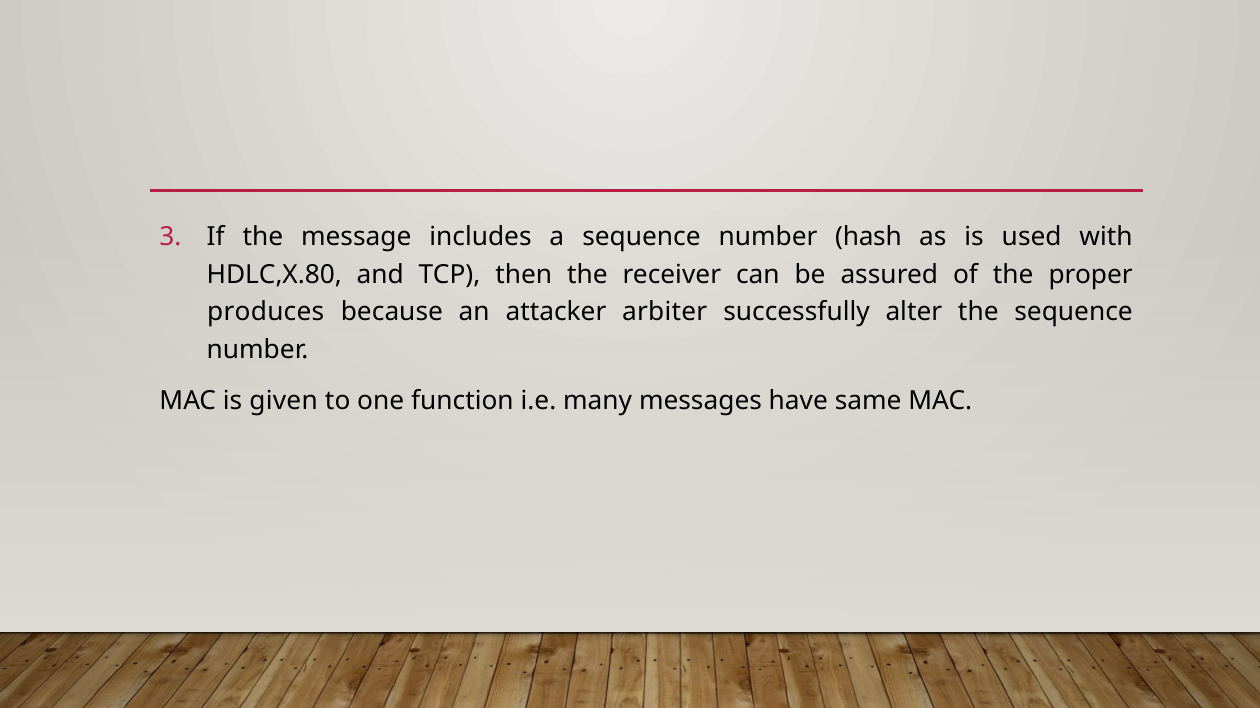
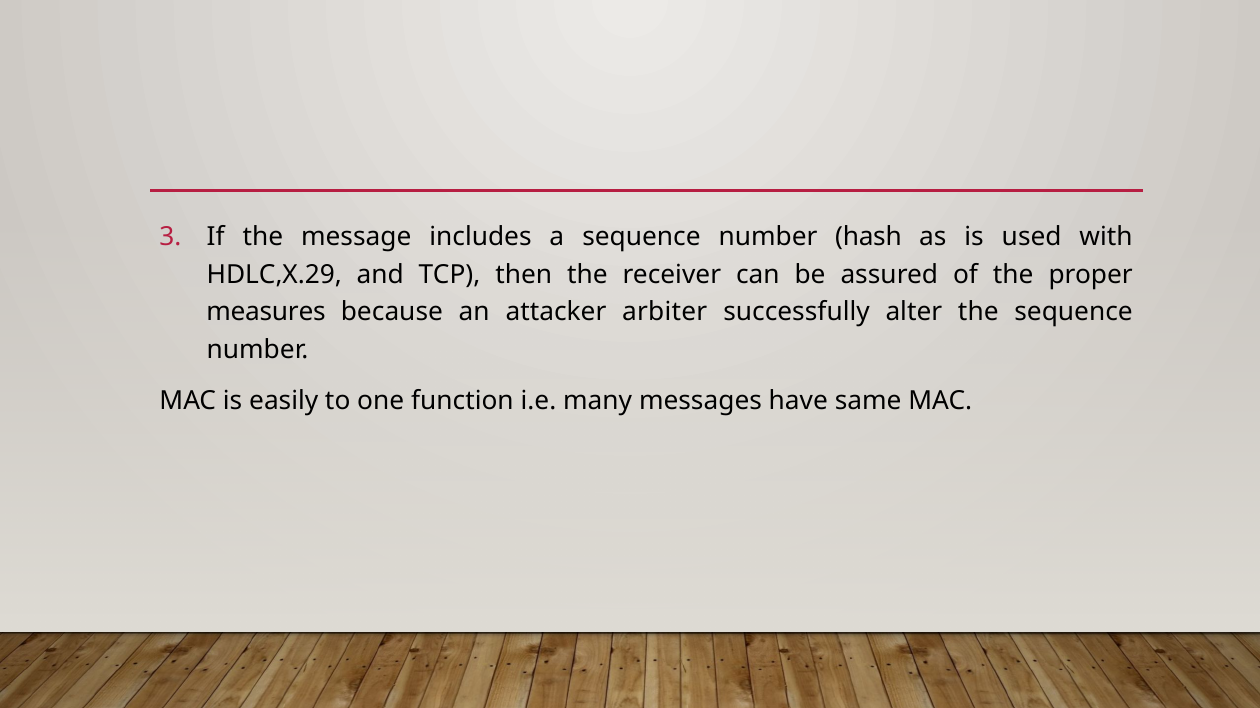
HDLC,X.80: HDLC,X.80 -> HDLC,X.29
produces: produces -> measures
given: given -> easily
